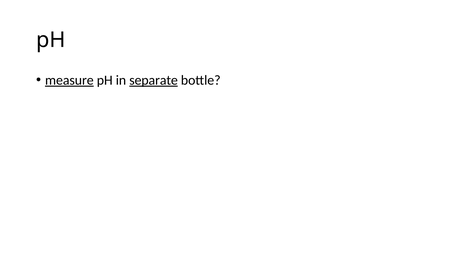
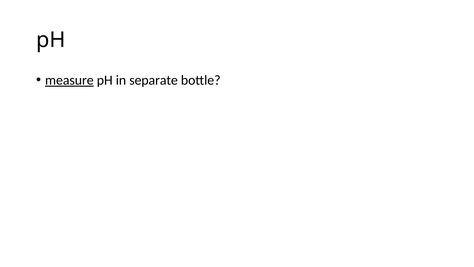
separate underline: present -> none
